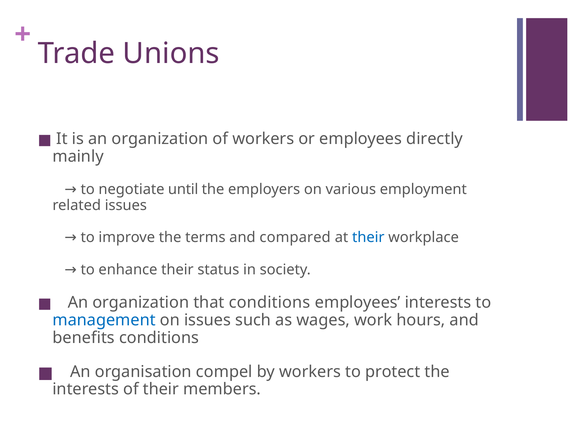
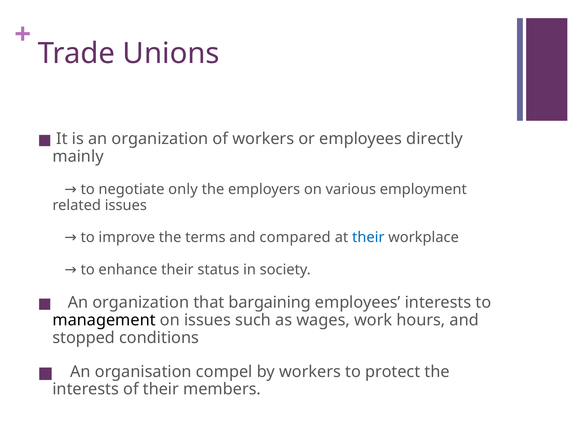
until: until -> only
that conditions: conditions -> bargaining
management colour: blue -> black
benefits: benefits -> stopped
